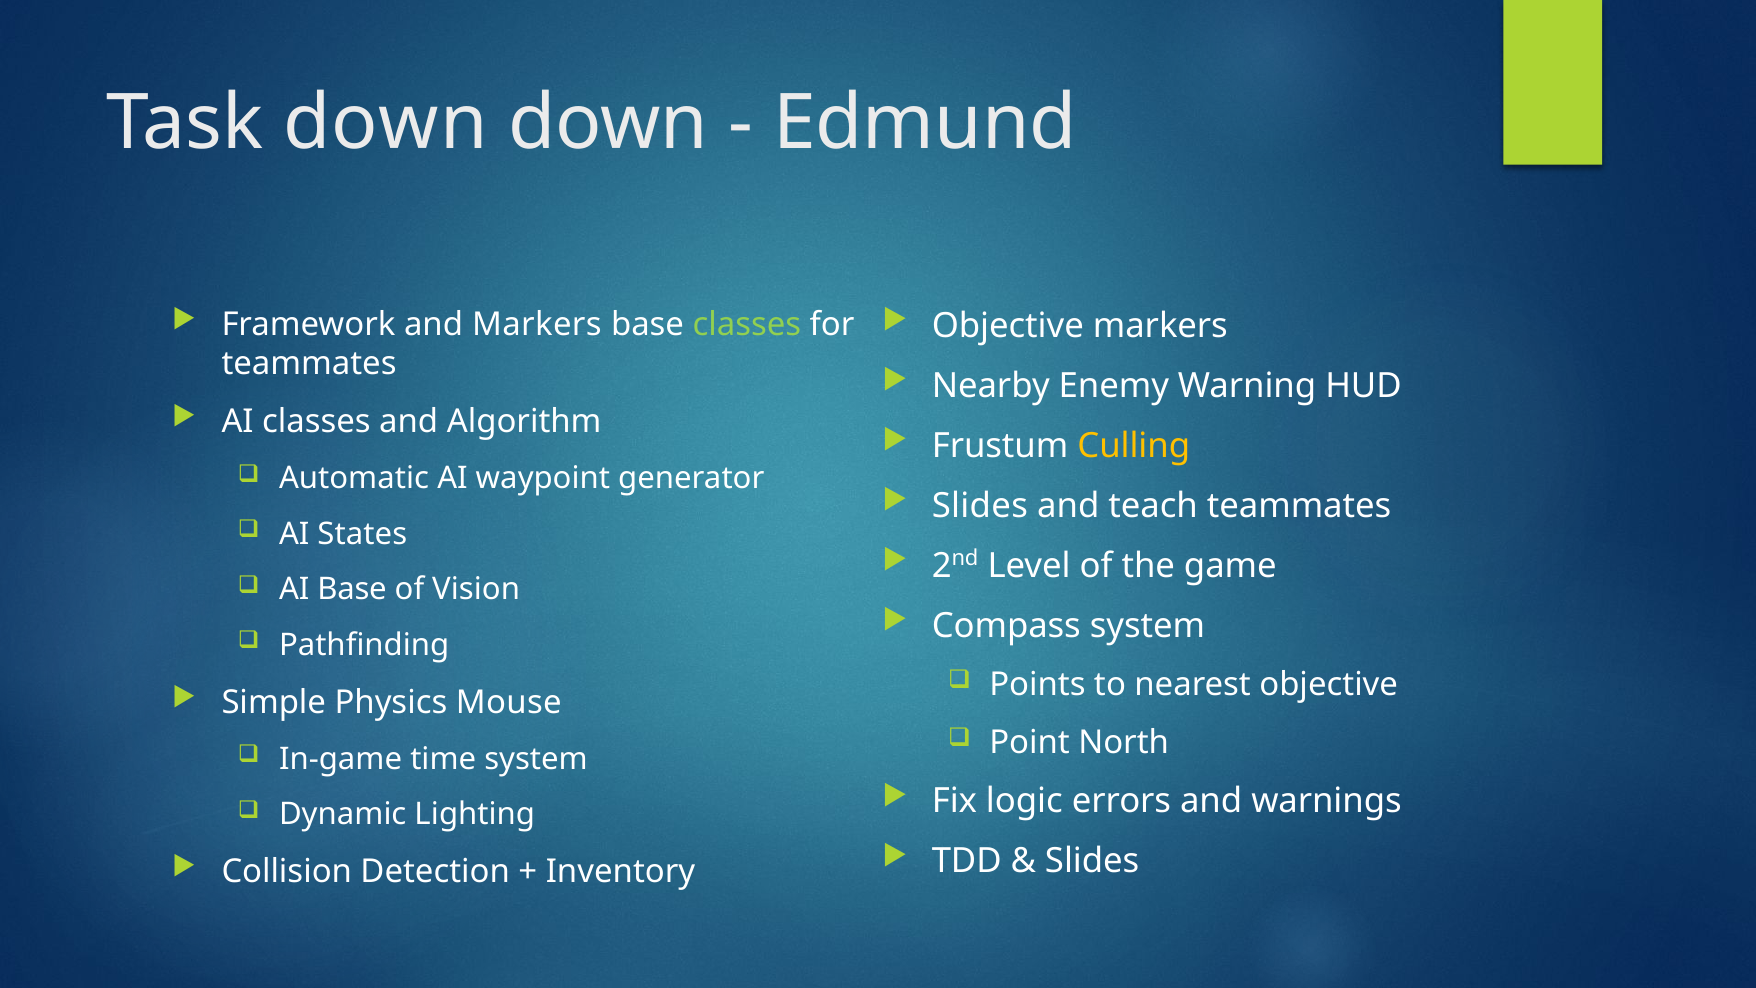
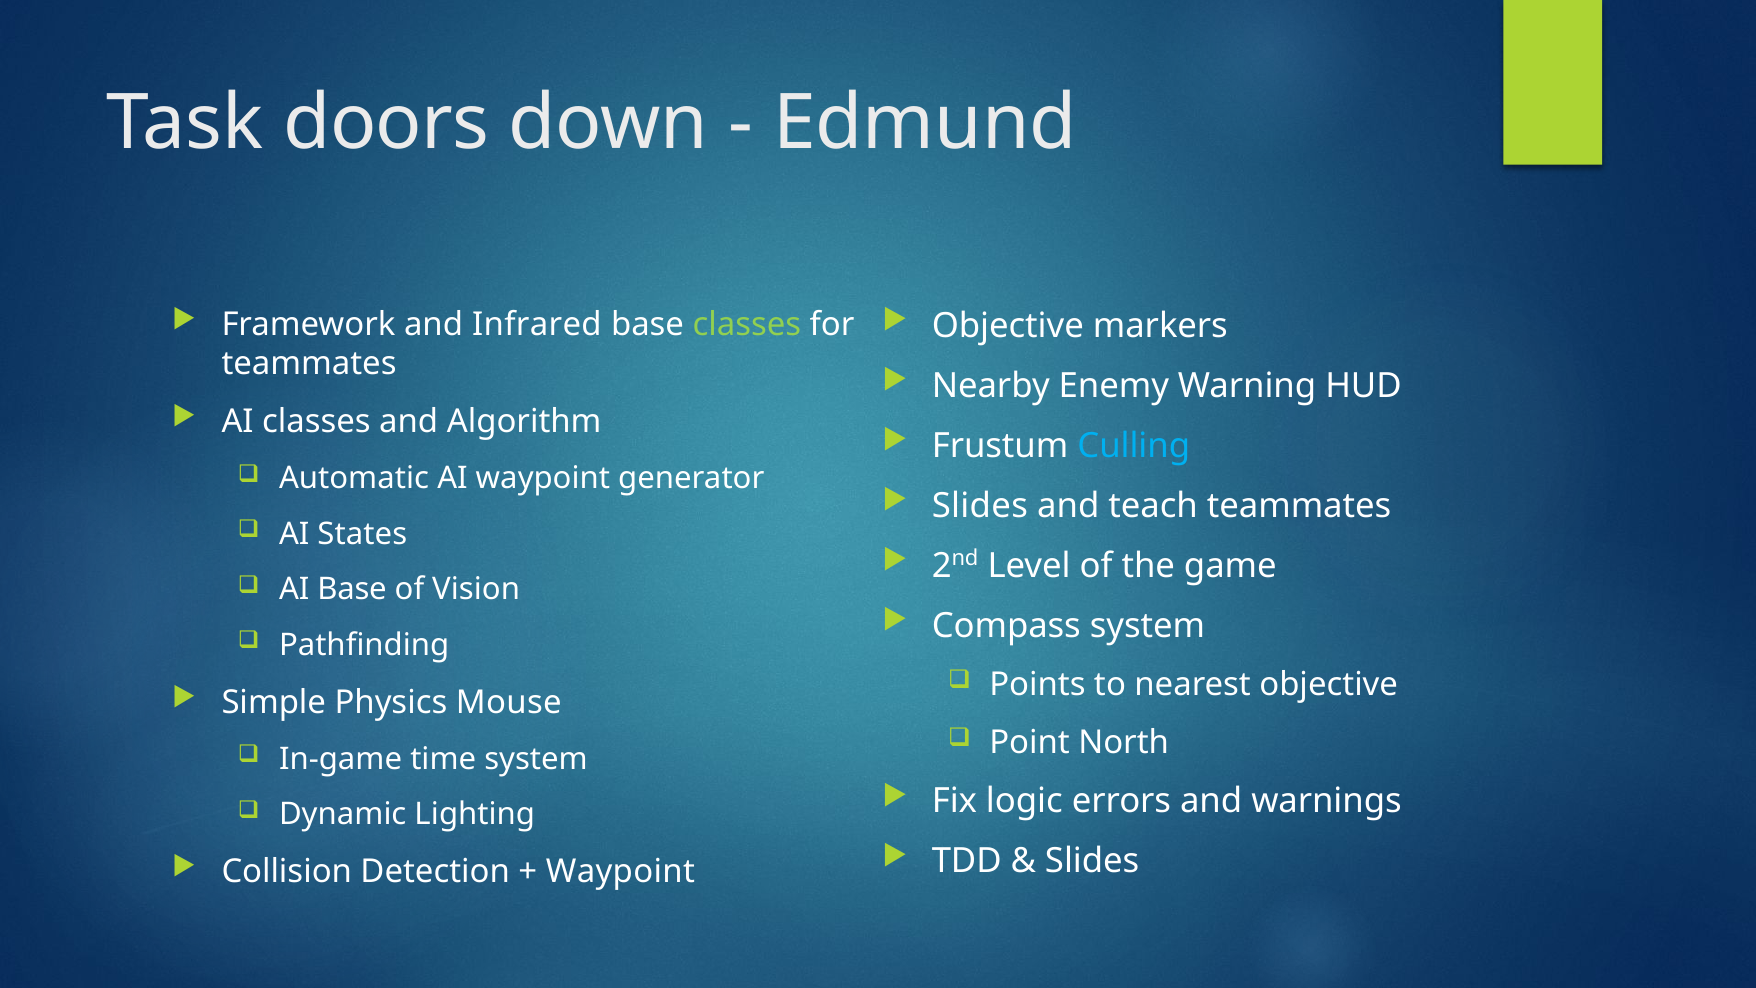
Task down: down -> doors
and Markers: Markers -> Infrared
Culling colour: yellow -> light blue
Inventory at (621, 871): Inventory -> Waypoint
